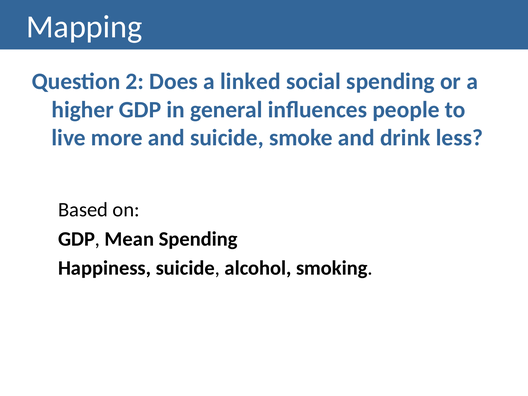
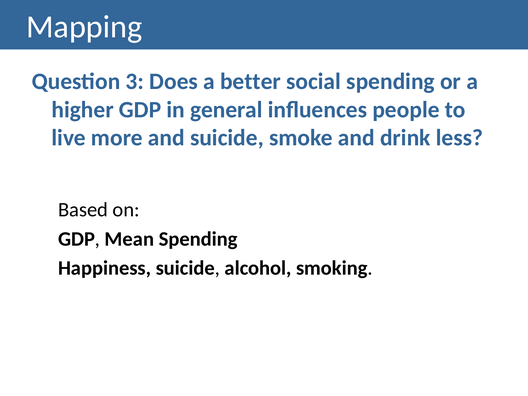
2: 2 -> 3
linked: linked -> better
